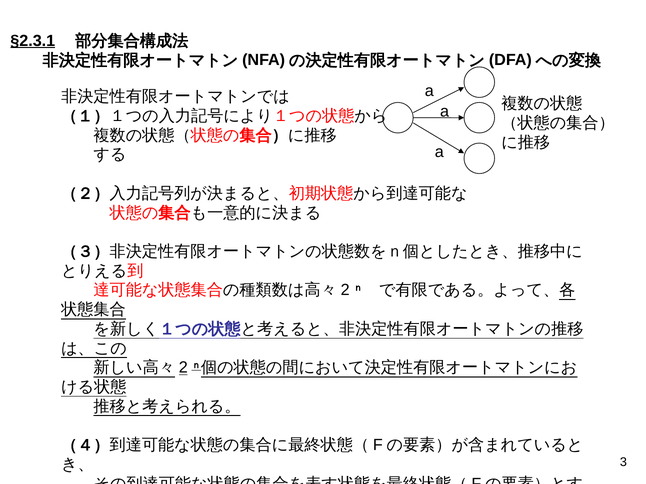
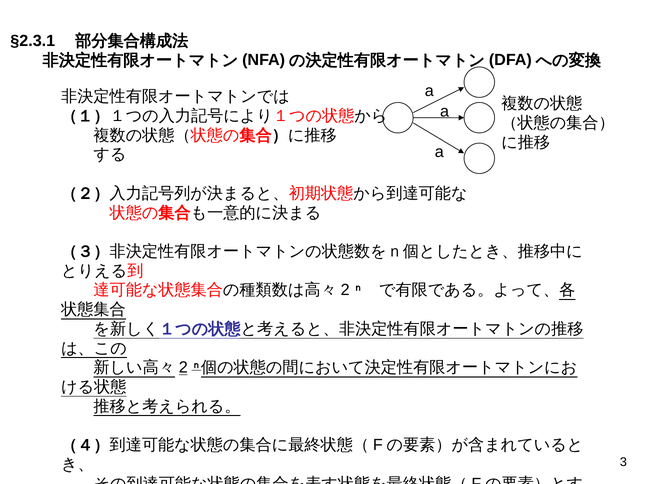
§2.3.1 underline: present -> none
